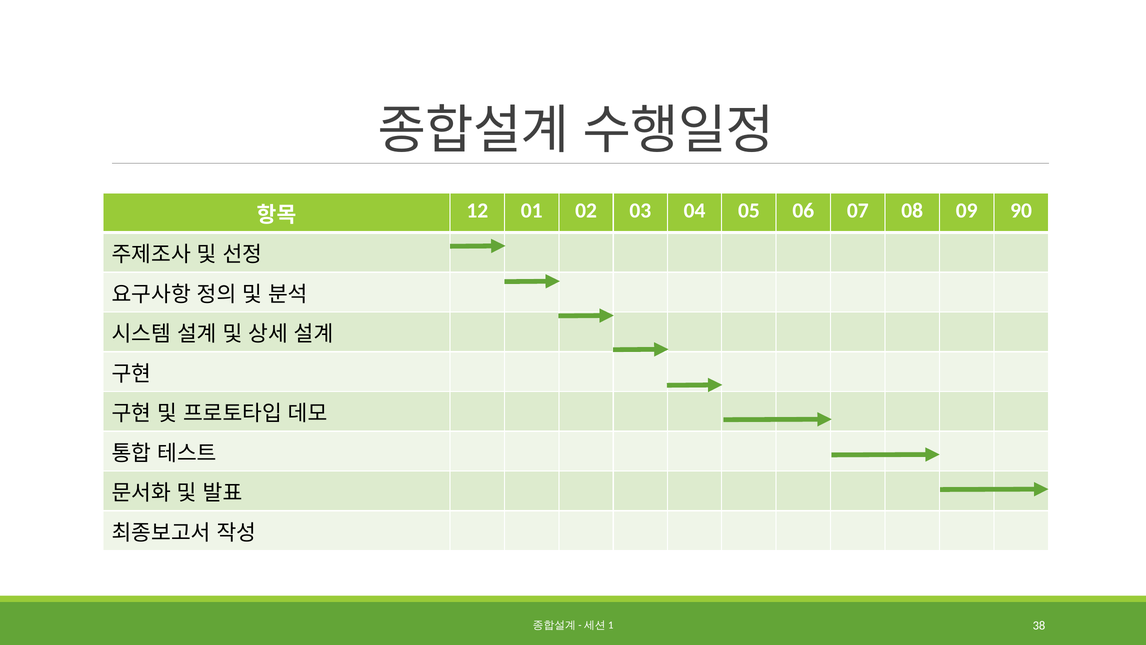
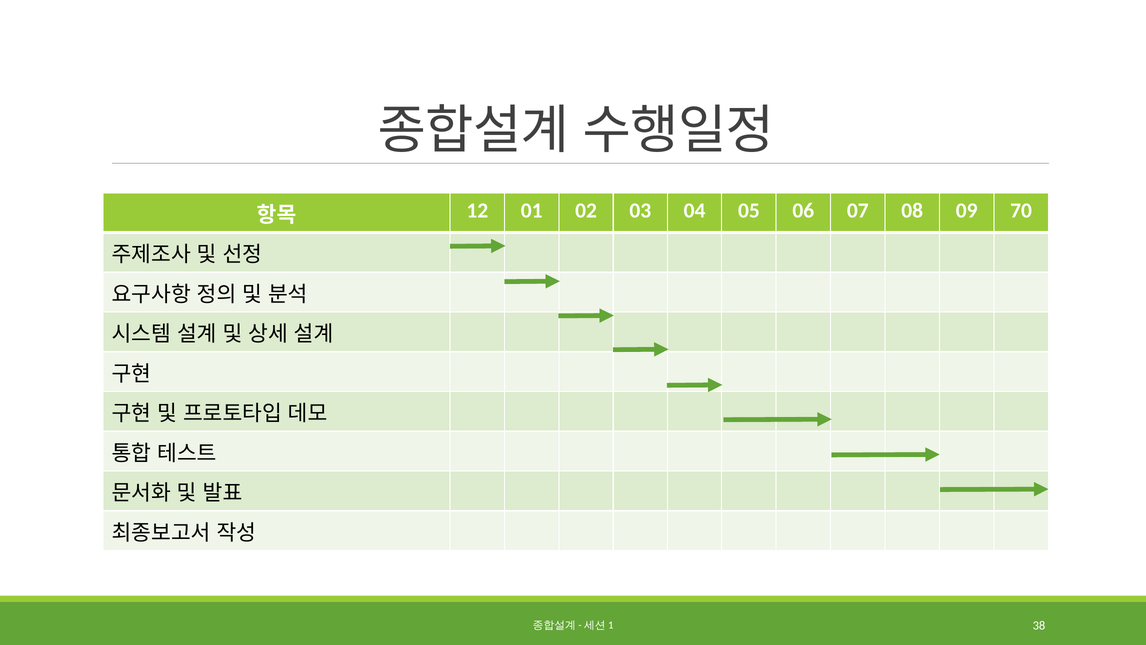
90: 90 -> 70
